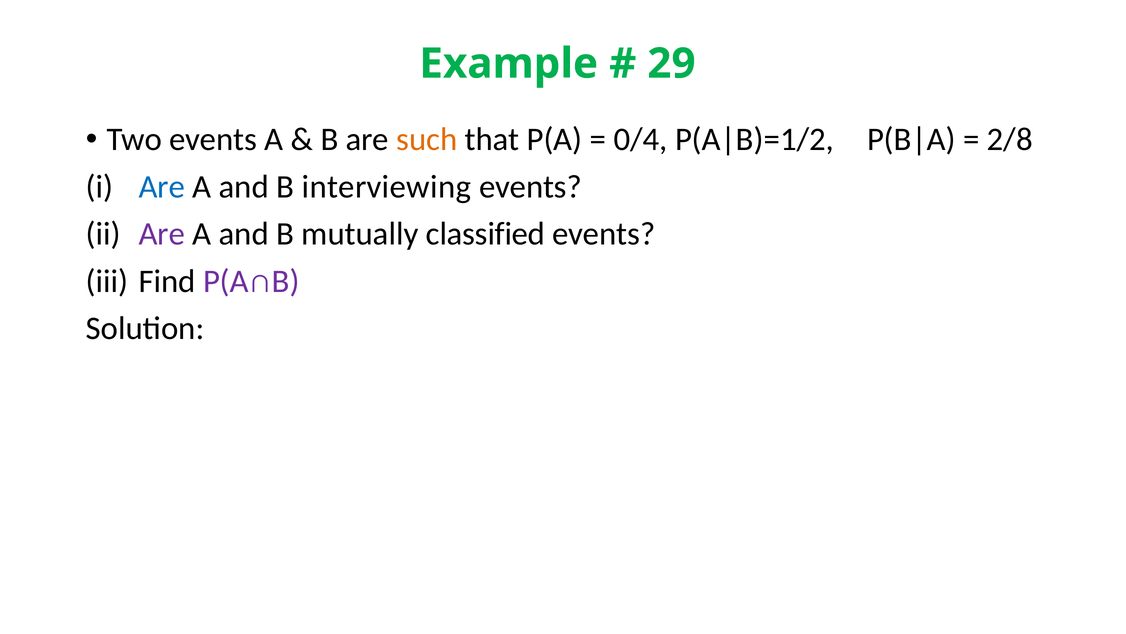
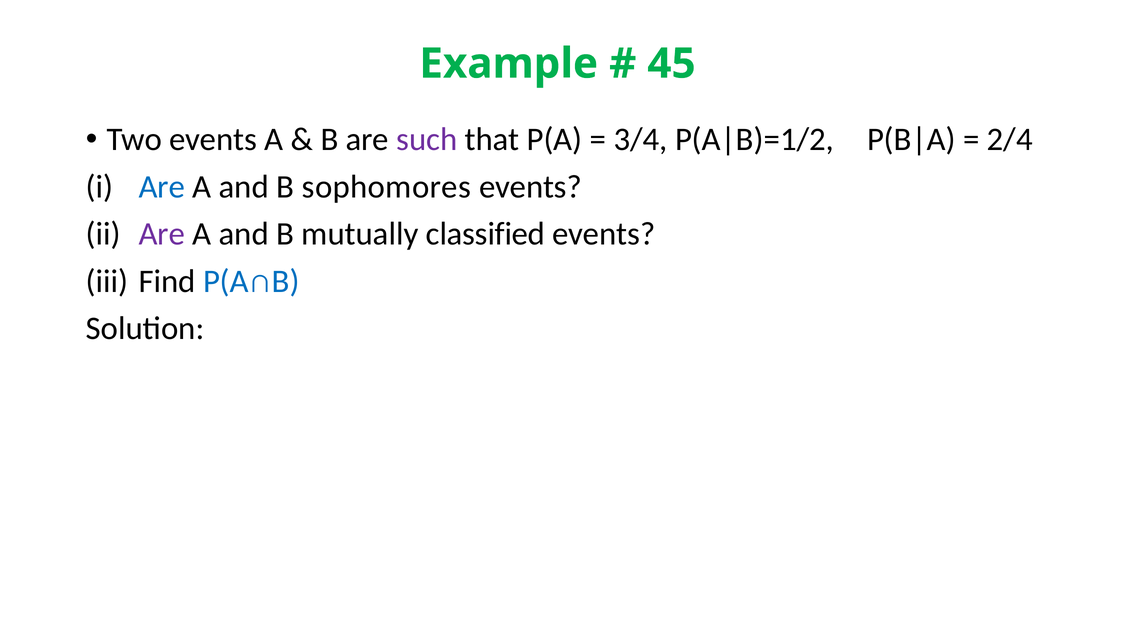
29: 29 -> 45
such colour: orange -> purple
0/4: 0/4 -> 3/4
2/8: 2/8 -> 2/4
interviewing: interviewing -> sophomores
P(A∩B colour: purple -> blue
